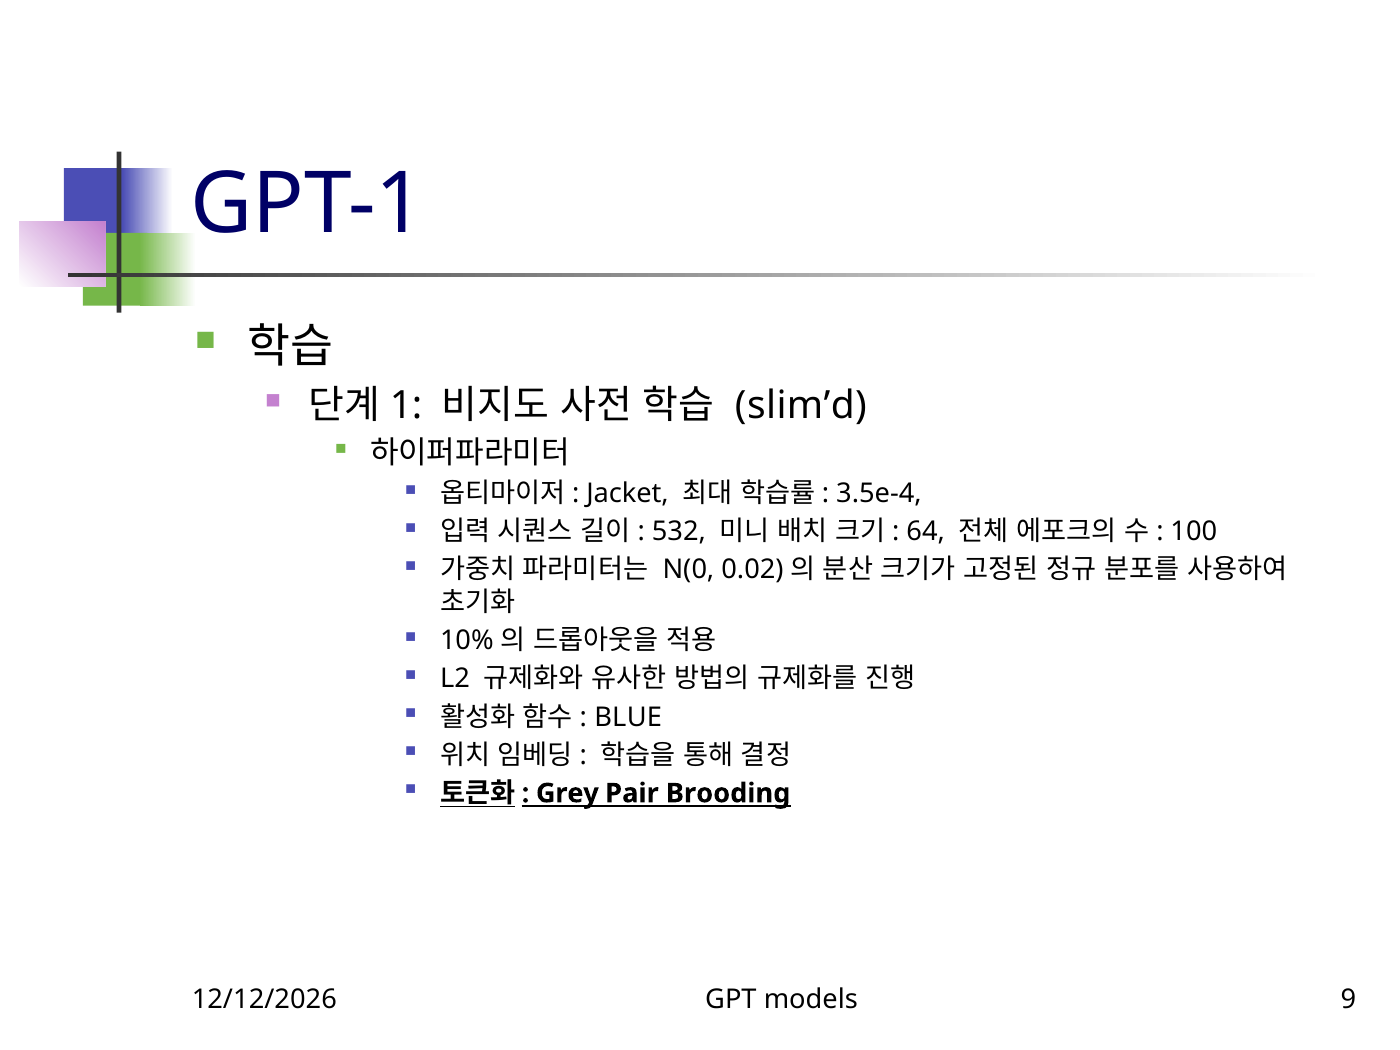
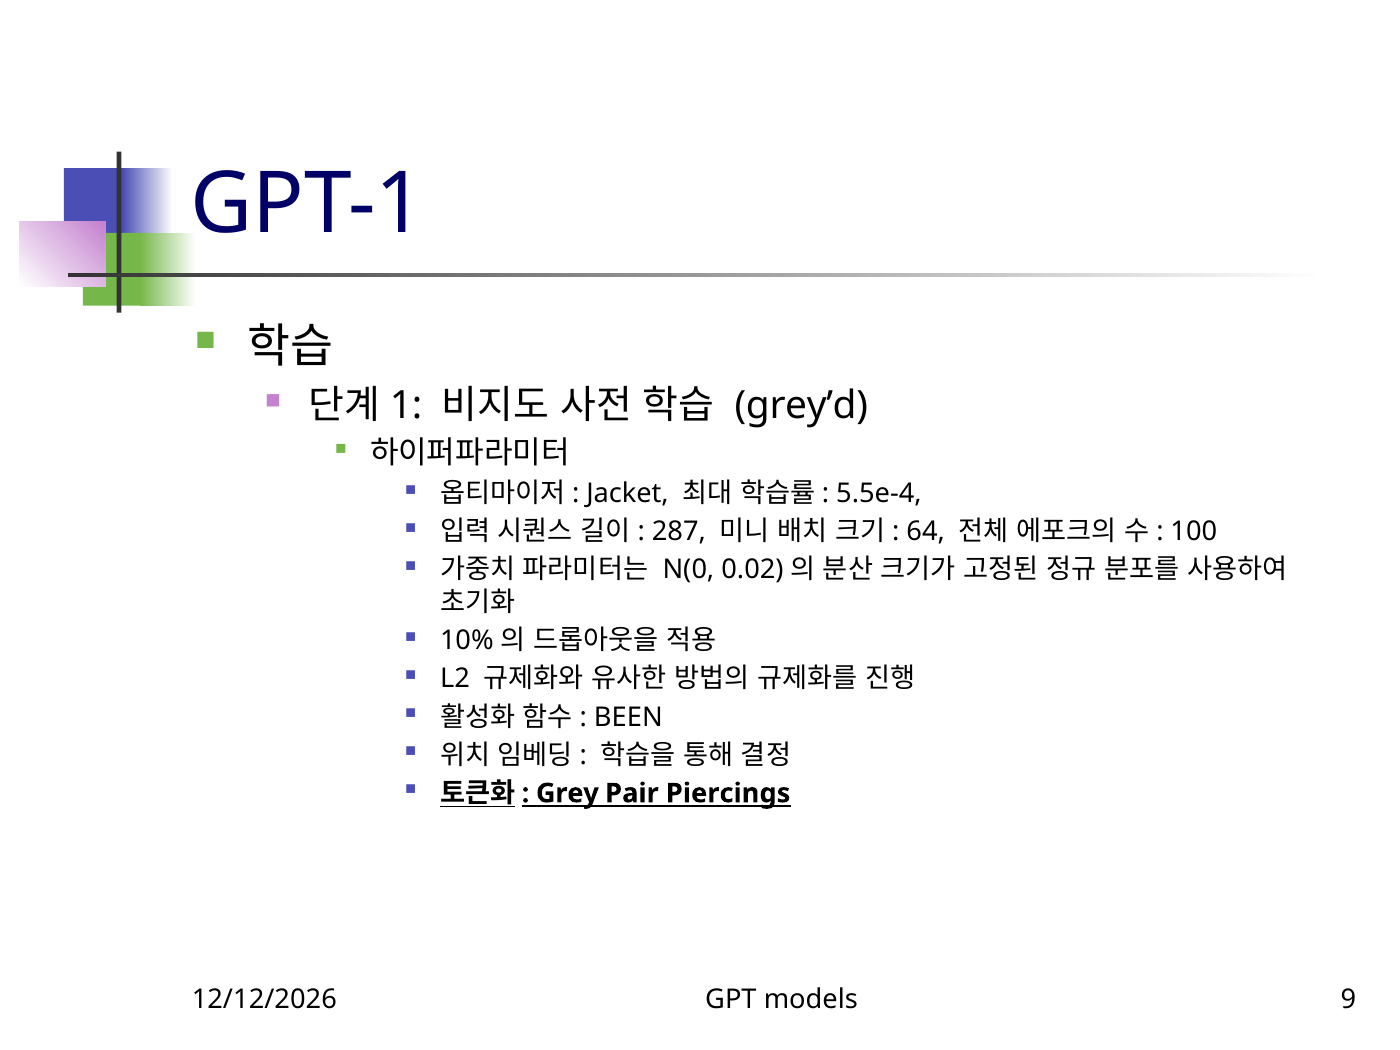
slim’d: slim’d -> grey’d
3.5e-4: 3.5e-4 -> 5.5e-4
532: 532 -> 287
BLUE: BLUE -> BEEN
Brooding: Brooding -> Piercings
